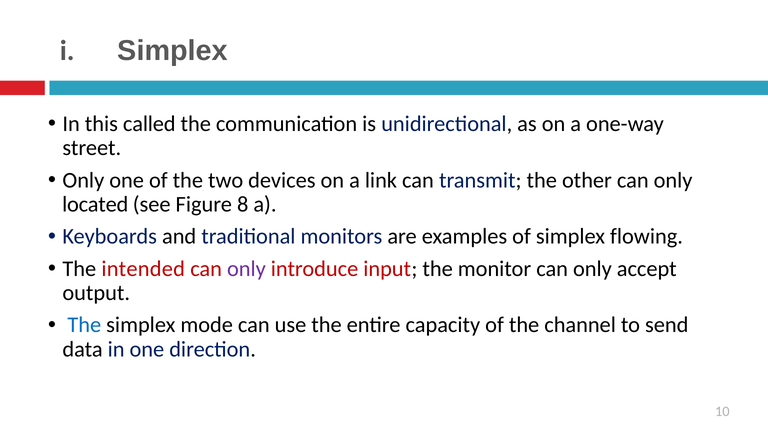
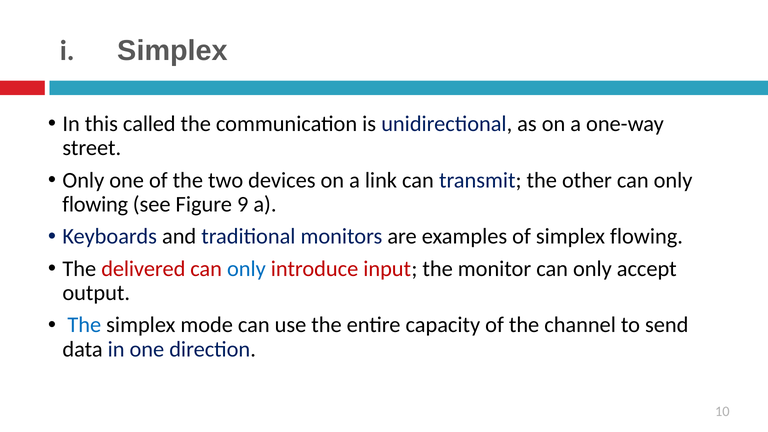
located at (95, 204): located -> flowing
8: 8 -> 9
intended: intended -> delivered
only at (246, 269) colour: purple -> blue
